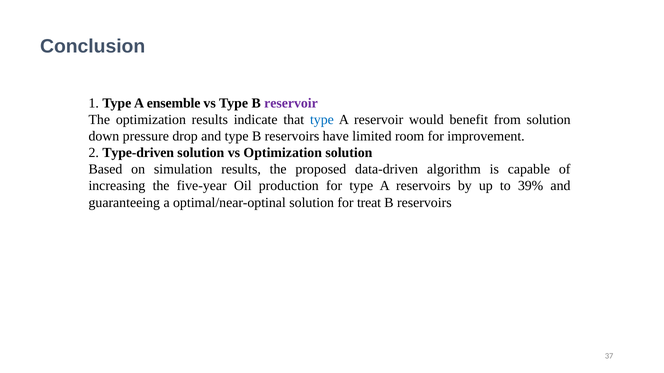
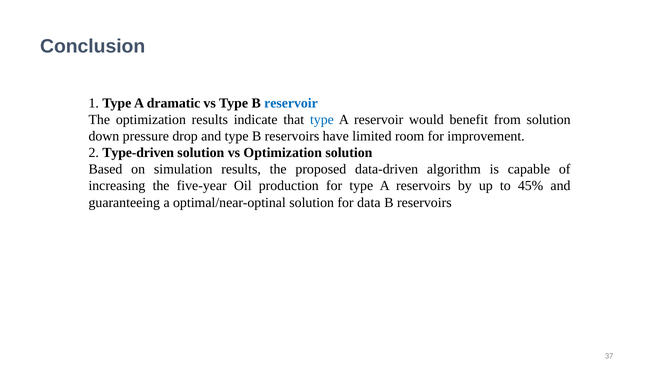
ensemble: ensemble -> dramatic
reservoir at (291, 103) colour: purple -> blue
39%: 39% -> 45%
treat: treat -> data
